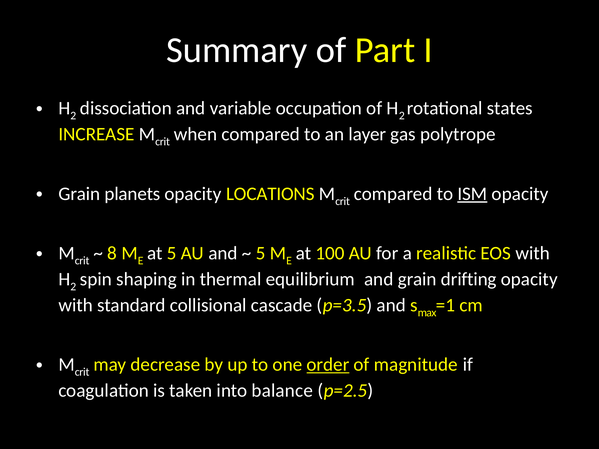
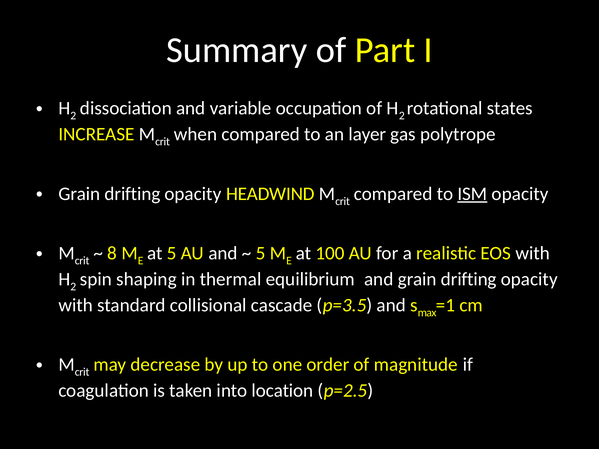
planets at (133, 194): planets -> drifting
LOCATIONS: LOCATIONS -> HEADWIND
order underline: present -> none
balance: balance -> location
